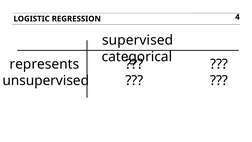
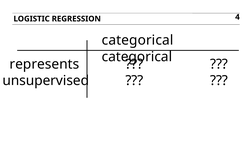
supervised at (138, 40): supervised -> categorical
